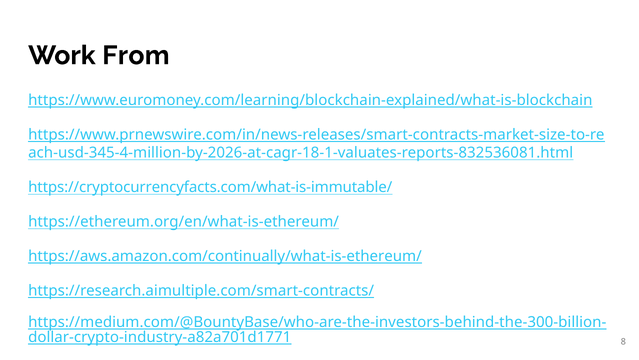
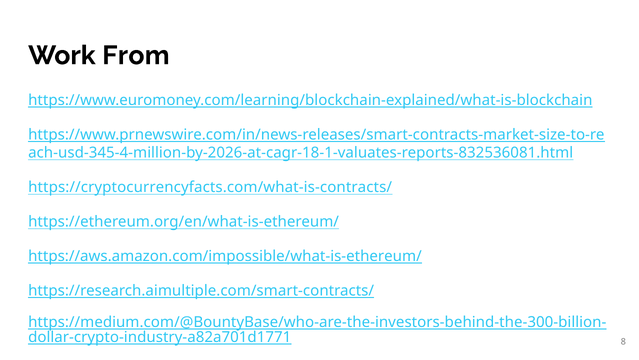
https://cryptocurrencyfacts.com/what-is-immutable/: https://cryptocurrencyfacts.com/what-is-immutable/ -> https://cryptocurrencyfacts.com/what-is-contracts/
https://aws.amazon.com/continually/what-is-ethereum/: https://aws.amazon.com/continually/what-is-ethereum/ -> https://aws.amazon.com/impossible/what-is-ethereum/
